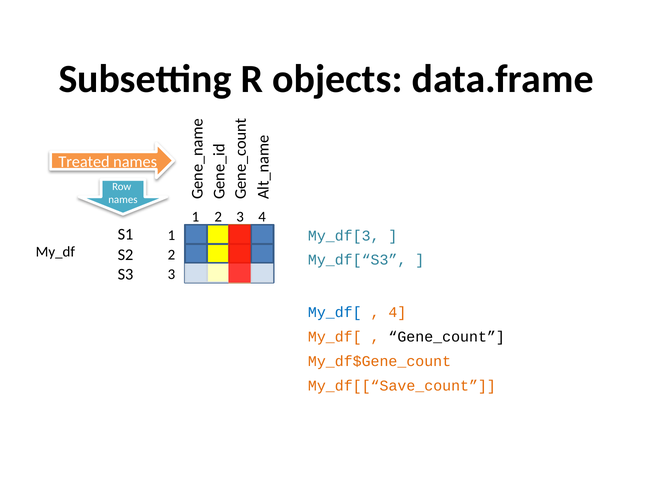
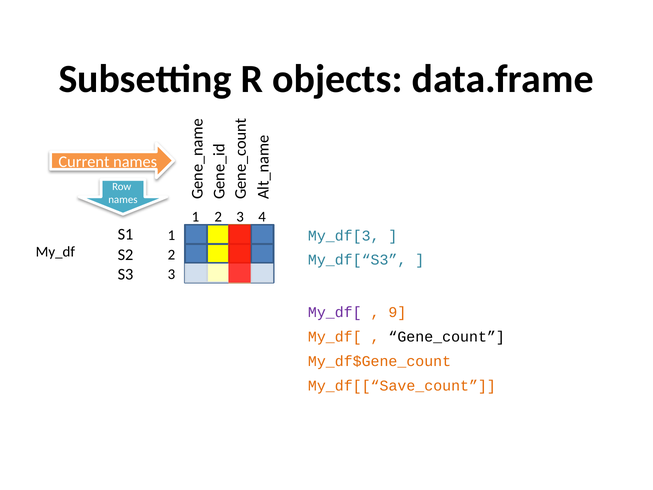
Treated: Treated -> Current
My_df[ at (335, 312) colour: blue -> purple
4 at (397, 312): 4 -> 9
